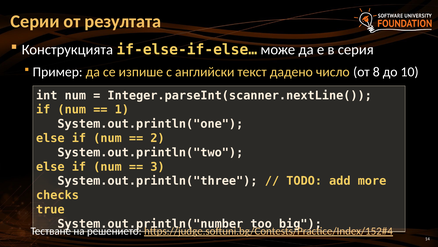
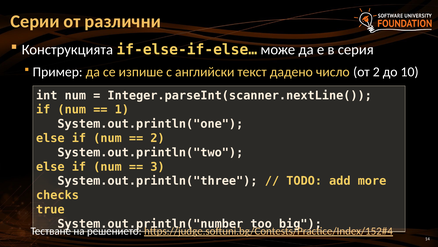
резултата: резултата -> различни
от 8: 8 -> 2
